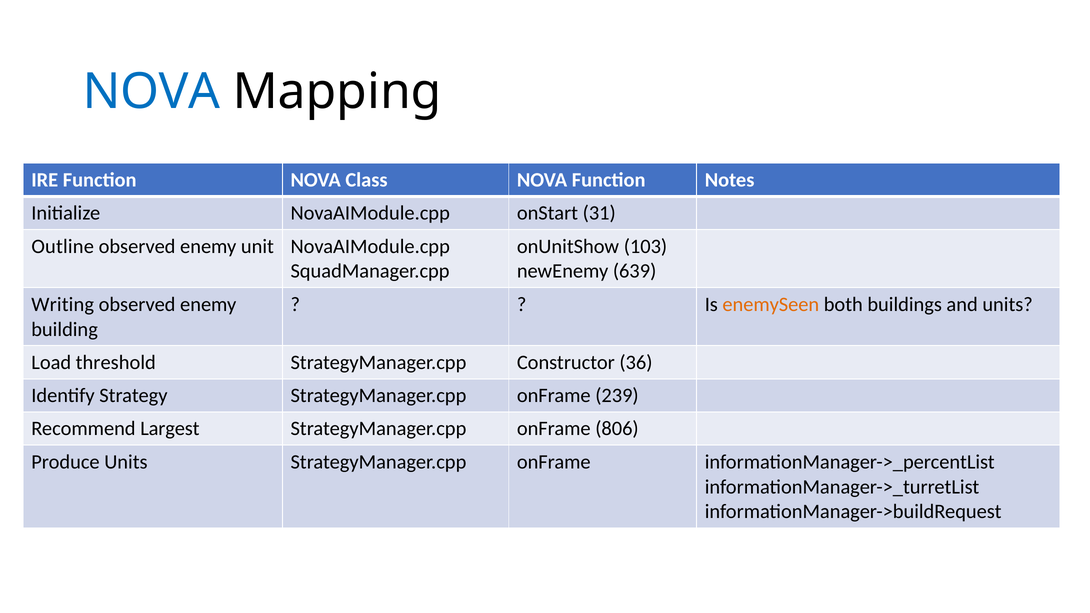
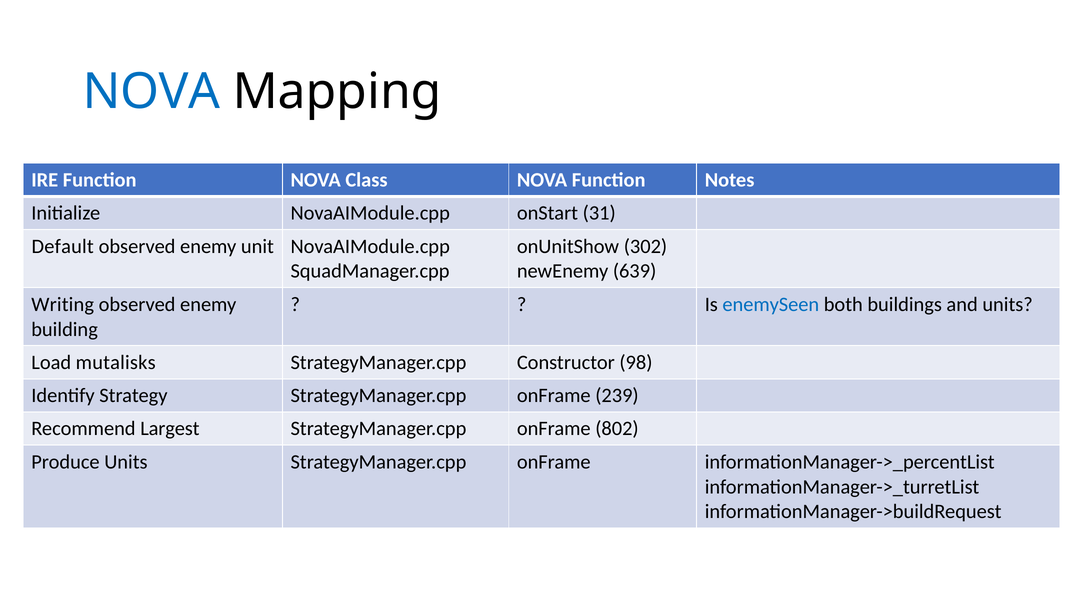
Outline: Outline -> Default
103: 103 -> 302
enemySeen colour: orange -> blue
threshold: threshold -> mutalisks
36: 36 -> 98
806: 806 -> 802
